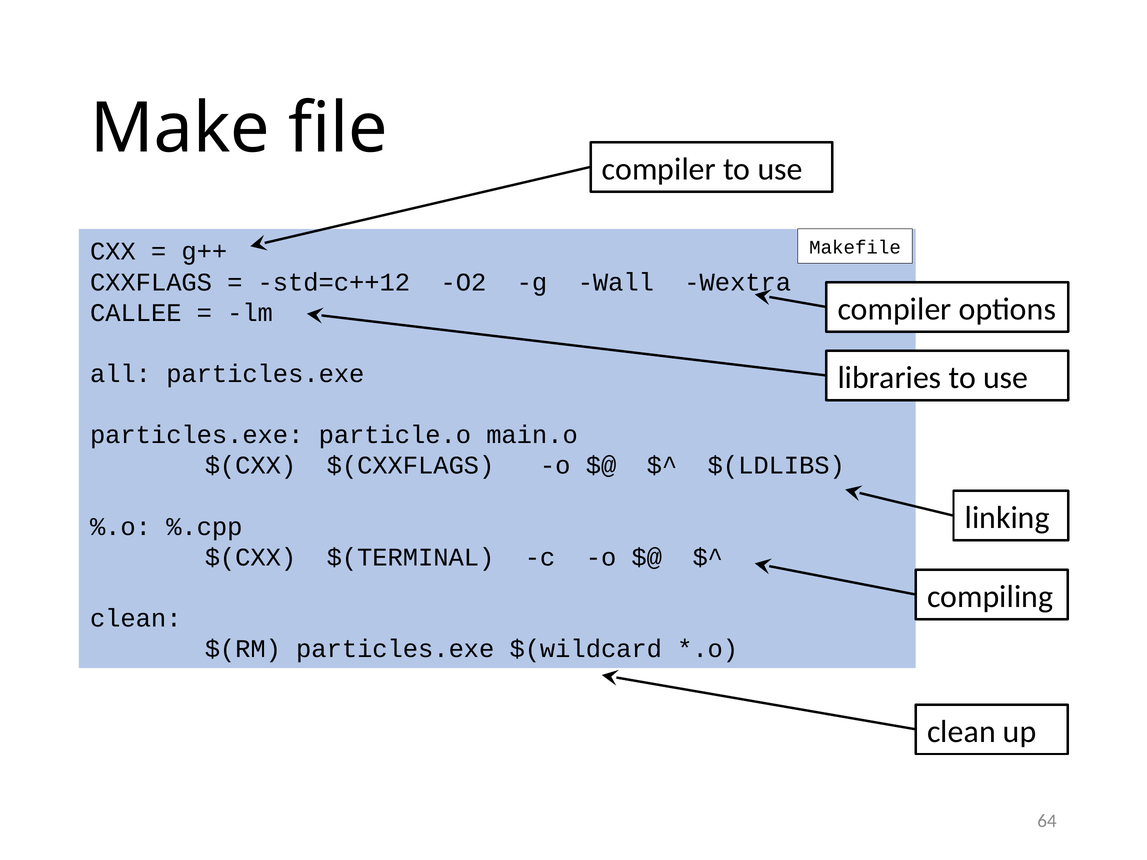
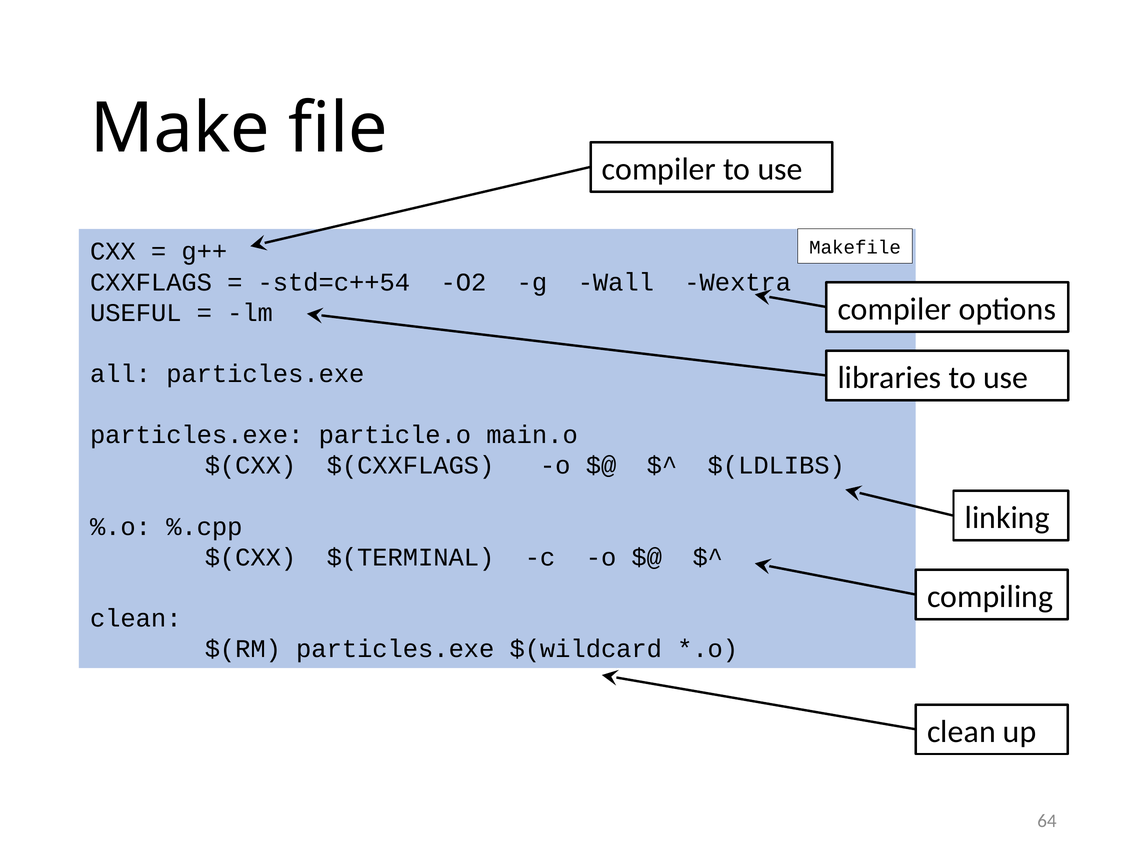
std=c++12: std=c++12 -> std=c++54
CALLEE: CALLEE -> USEFUL
